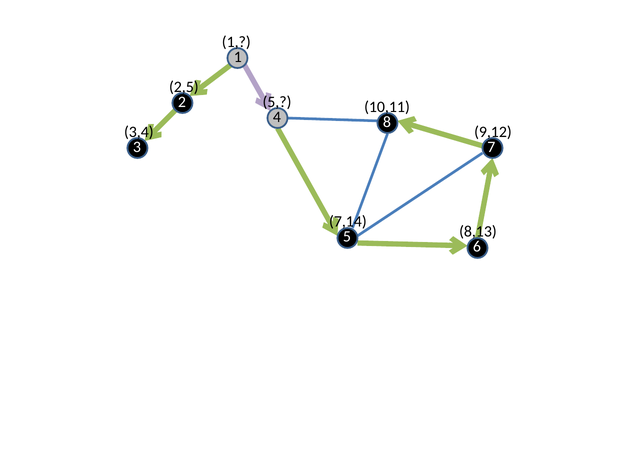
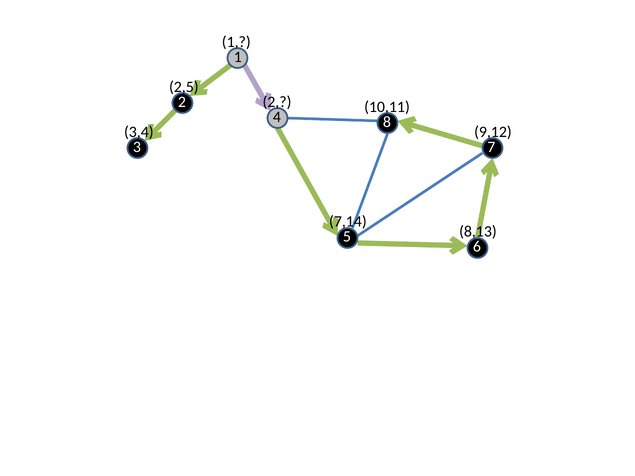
5 at (277, 102): 5 -> 2
